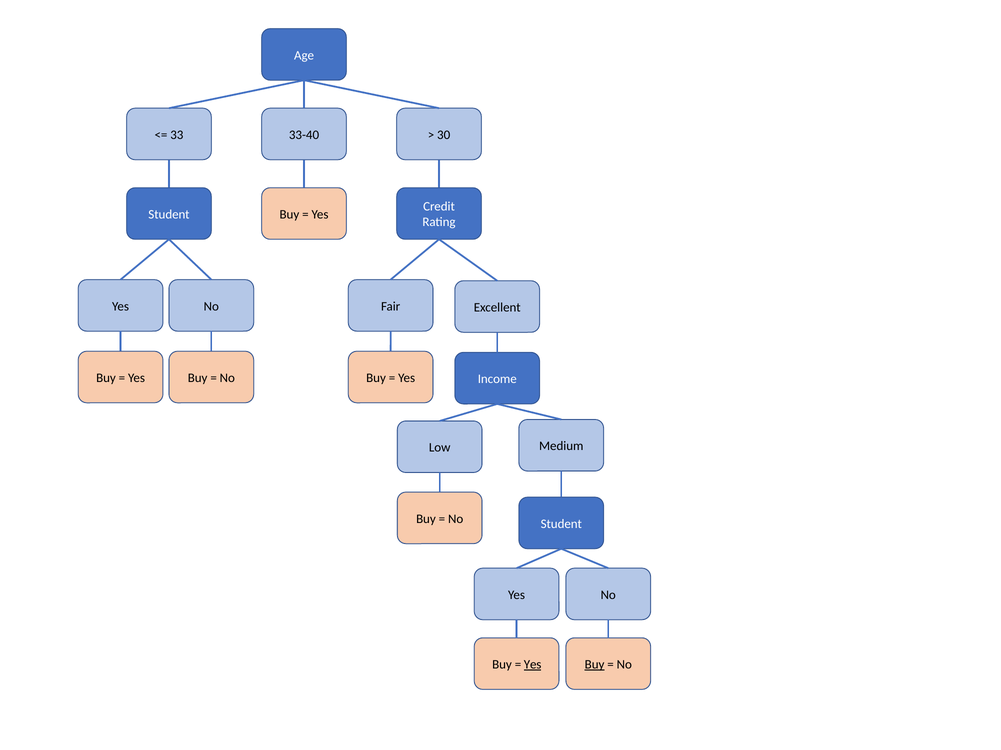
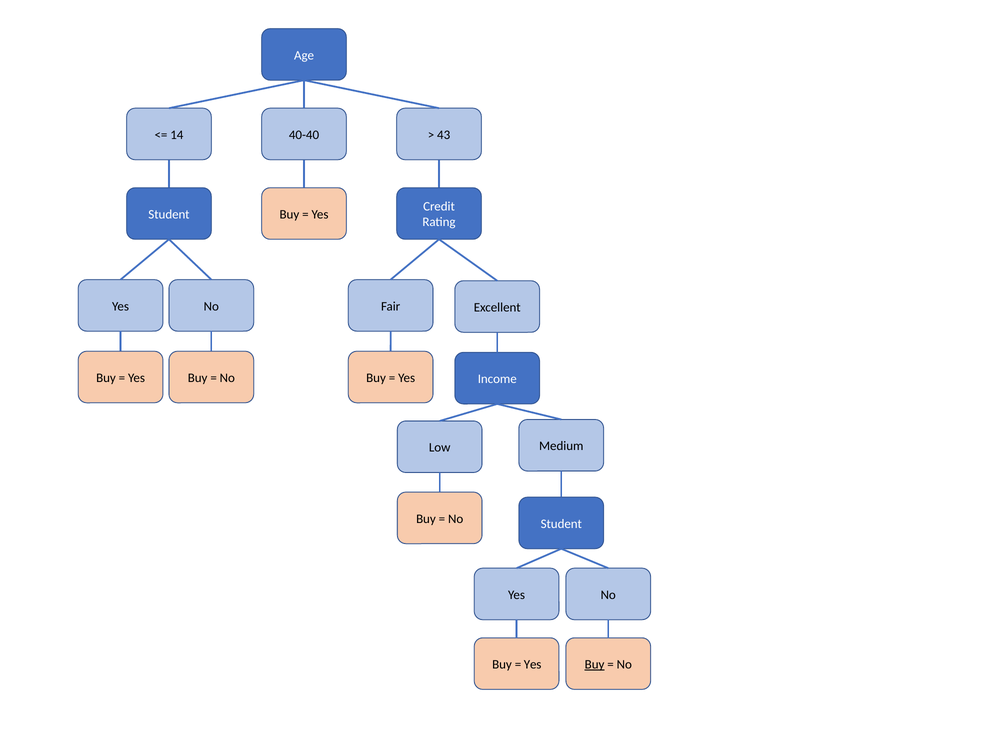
33: 33 -> 14
33-40: 33-40 -> 40-40
30: 30 -> 43
Yes at (533, 665) underline: present -> none
